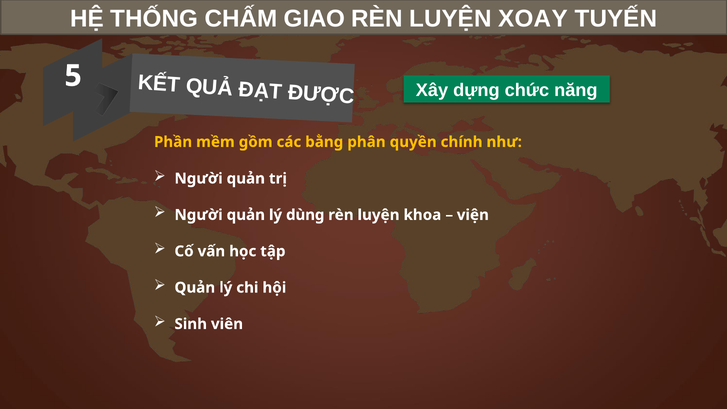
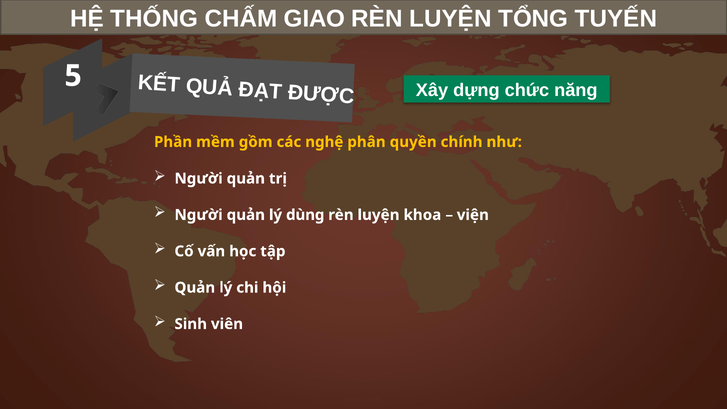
XOAY: XOAY -> TỔNG
bằng: bằng -> nghệ
